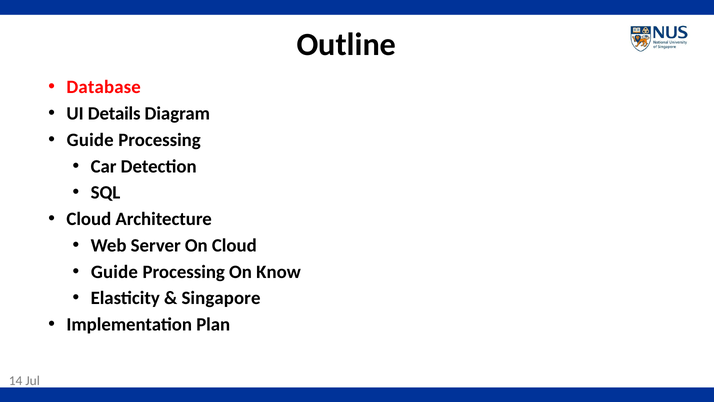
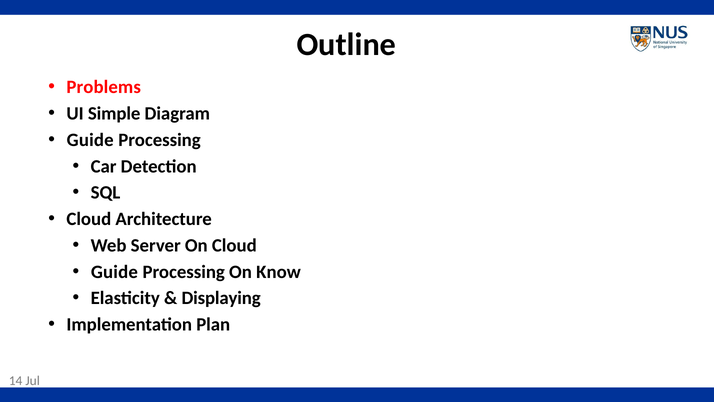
Database: Database -> Problems
Details: Details -> Simple
Singapore: Singapore -> Displaying
